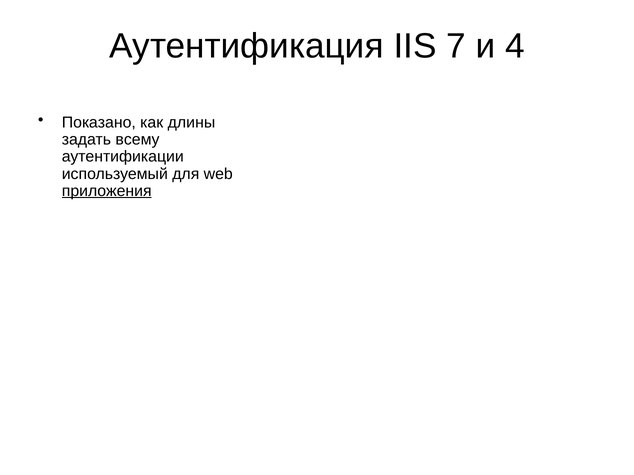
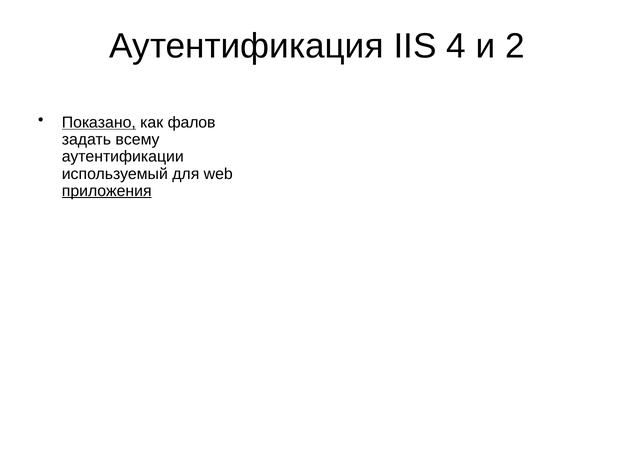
7: 7 -> 4
4: 4 -> 2
Показано underline: none -> present
длины: длины -> фалов
